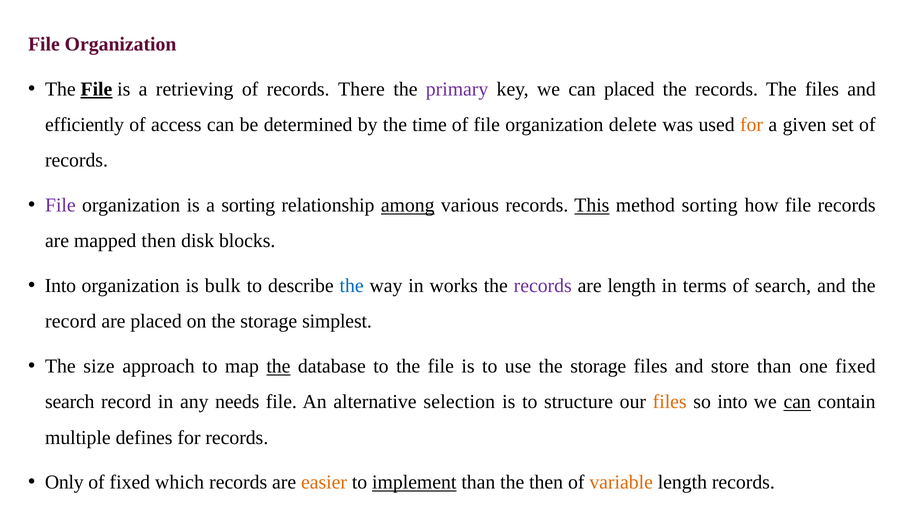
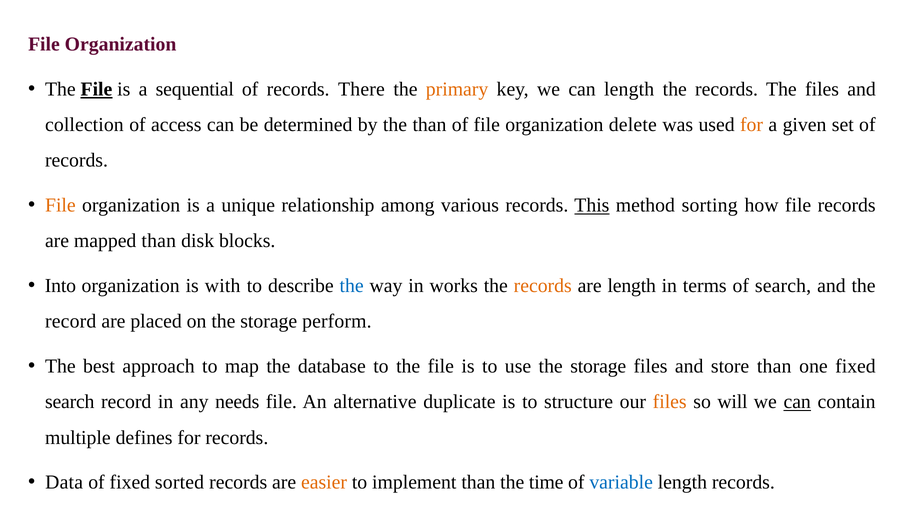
retrieving: retrieving -> sequential
primary colour: purple -> orange
can placed: placed -> length
efficiently: efficiently -> collection
the time: time -> than
File at (60, 205) colour: purple -> orange
a sorting: sorting -> unique
among underline: present -> none
mapped then: then -> than
bulk: bulk -> with
records at (543, 286) colour: purple -> orange
simplest: simplest -> perform
size: size -> best
the at (278, 366) underline: present -> none
selection: selection -> duplicate
so into: into -> will
Only: Only -> Data
which: which -> sorted
implement underline: present -> none
the then: then -> time
variable colour: orange -> blue
